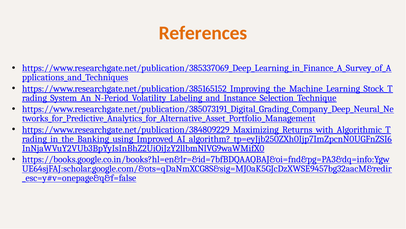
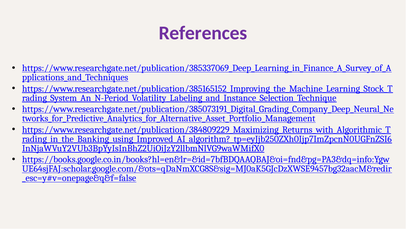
References colour: orange -> purple
